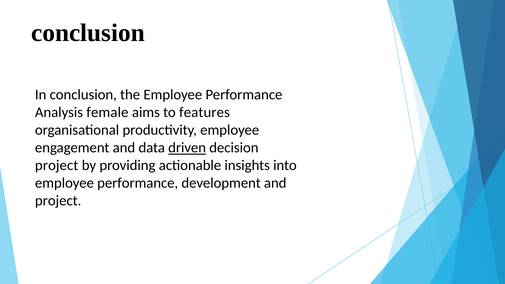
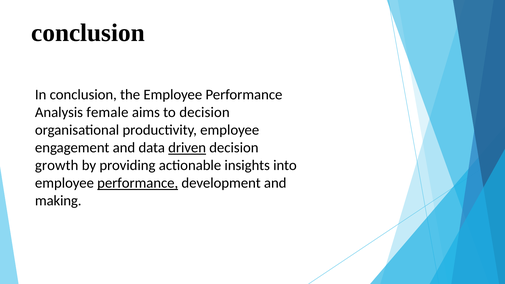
to features: features -> decision
project at (57, 165): project -> growth
performance at (138, 183) underline: none -> present
project at (58, 201): project -> making
